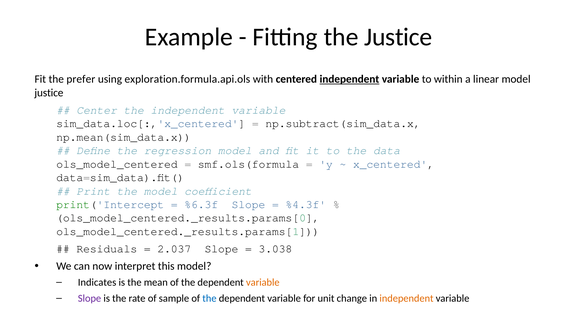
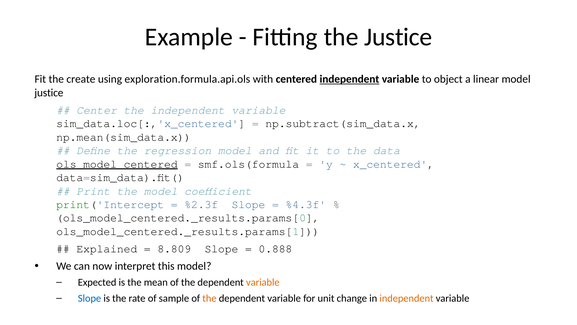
prefer: prefer -> create
within: within -> object
ols_model_centered underline: none -> present
%6.3f: %6.3f -> %2.3f
Residuals: Residuals -> Explained
2.037: 2.037 -> 8.809
3.038: 3.038 -> 0.888
Indicates: Indicates -> Expected
Slope at (90, 298) colour: purple -> blue
the at (209, 298) colour: blue -> orange
